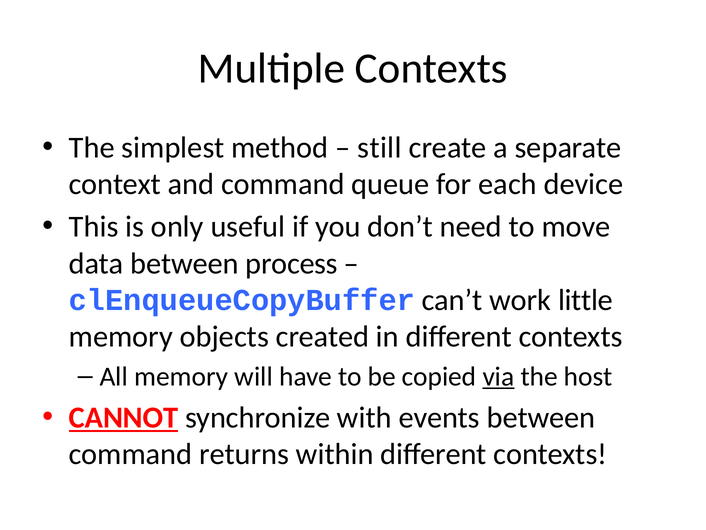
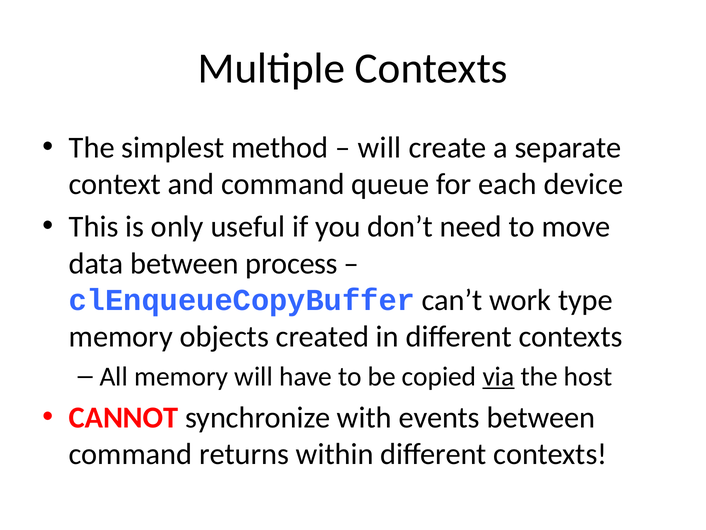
still at (380, 147): still -> will
little: little -> type
CANNOT underline: present -> none
